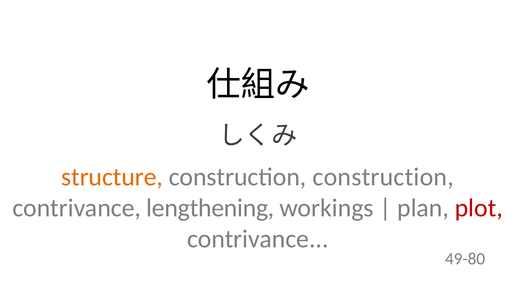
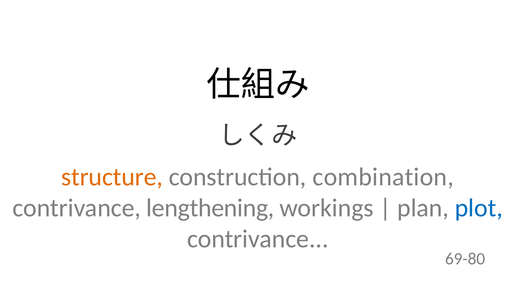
construction construction: construction -> combination
plot colour: red -> blue
49-80: 49-80 -> 69-80
